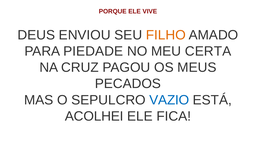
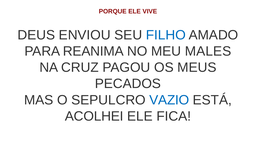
FILHO colour: orange -> blue
PIEDADE: PIEDADE -> REANIMA
CERTA: CERTA -> MALES
